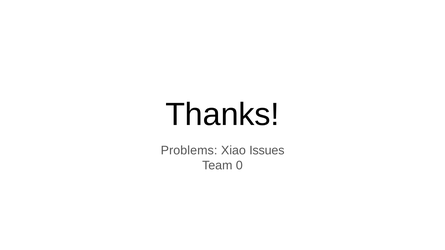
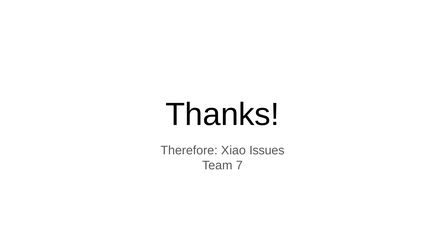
Problems: Problems -> Therefore
0: 0 -> 7
